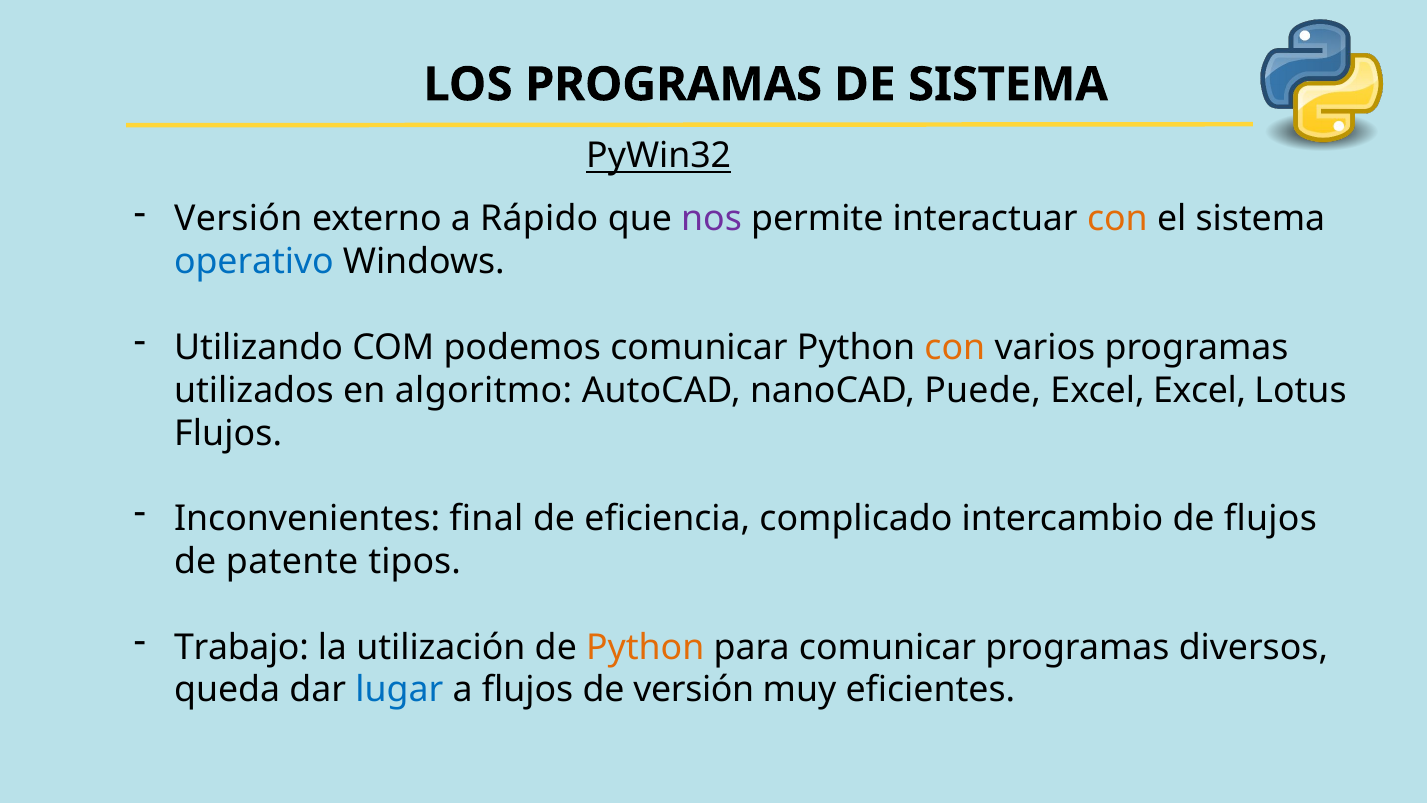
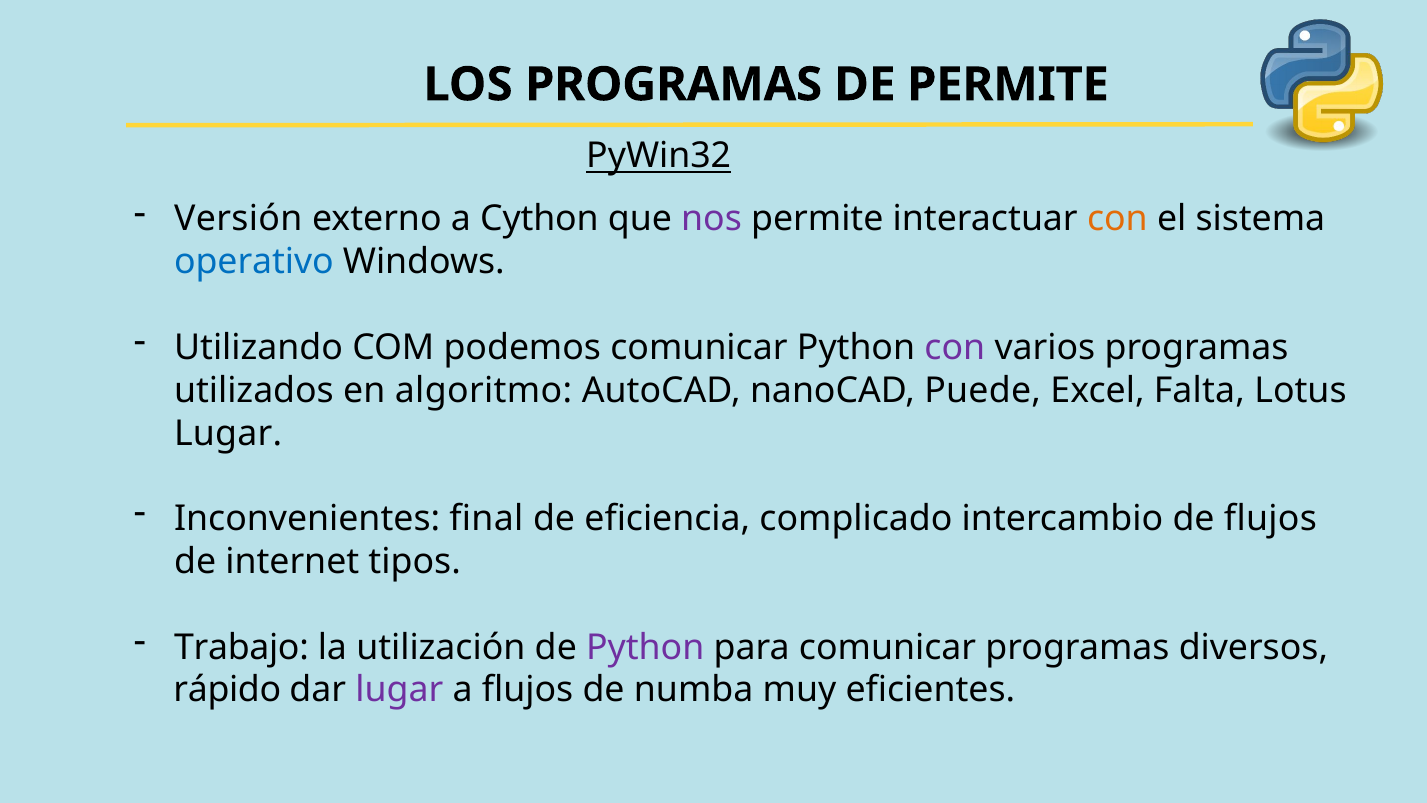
DE SISTEMA: SISTEMA -> PERMITE
Rápido: Rápido -> Cython
con at (955, 347) colour: orange -> purple
Excel Excel: Excel -> Falta
Flujos at (228, 433): Flujos -> Lugar
patente: patente -> internet
Python at (645, 647) colour: orange -> purple
queda: queda -> rápido
lugar at (399, 690) colour: blue -> purple
de versión: versión -> numba
